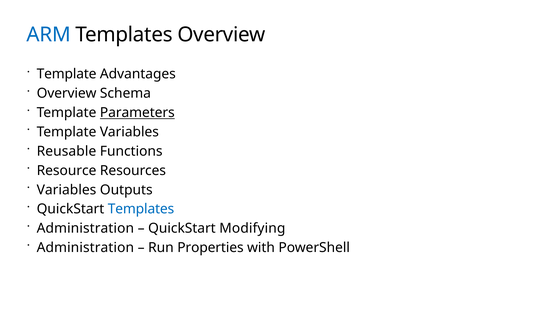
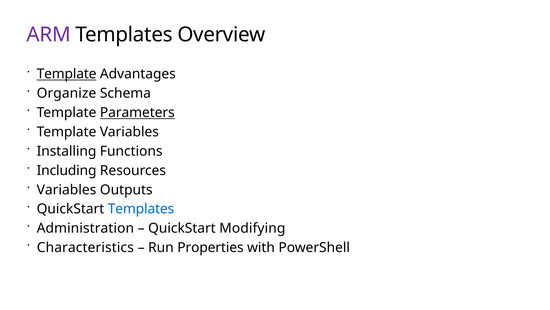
ARM colour: blue -> purple
Template at (67, 74) underline: none -> present
Overview at (67, 93): Overview -> Organize
Reusable: Reusable -> Installing
Resource: Resource -> Including
Administration at (85, 247): Administration -> Characteristics
